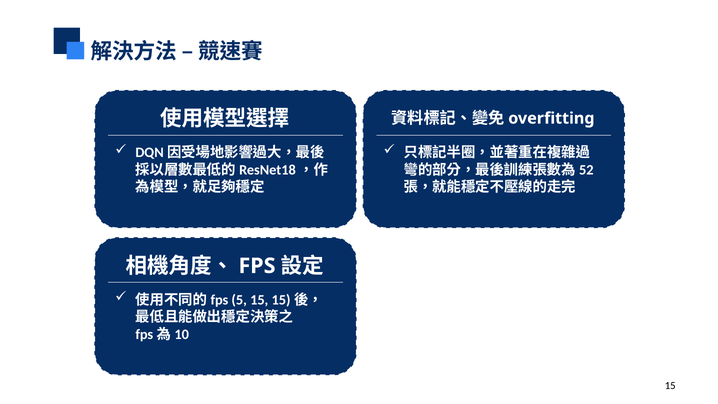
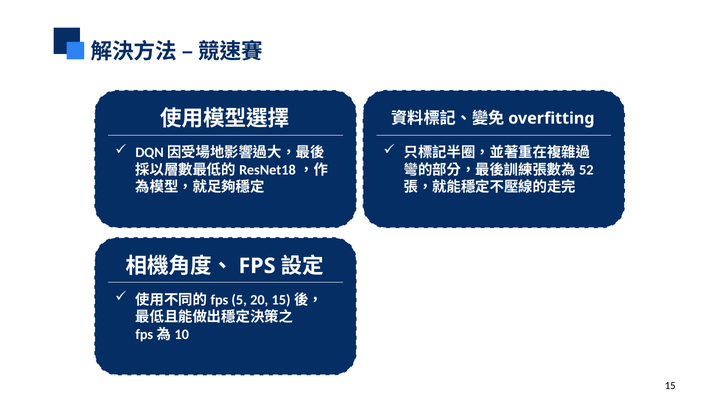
5 15: 15 -> 20
